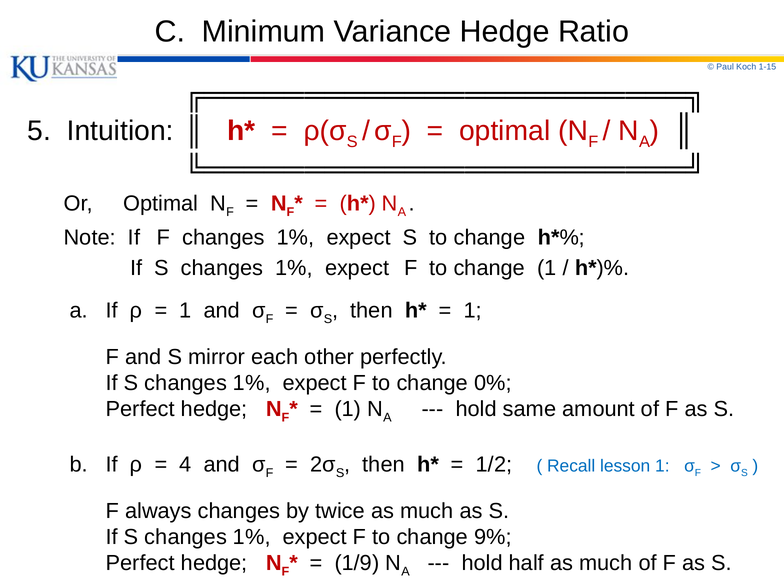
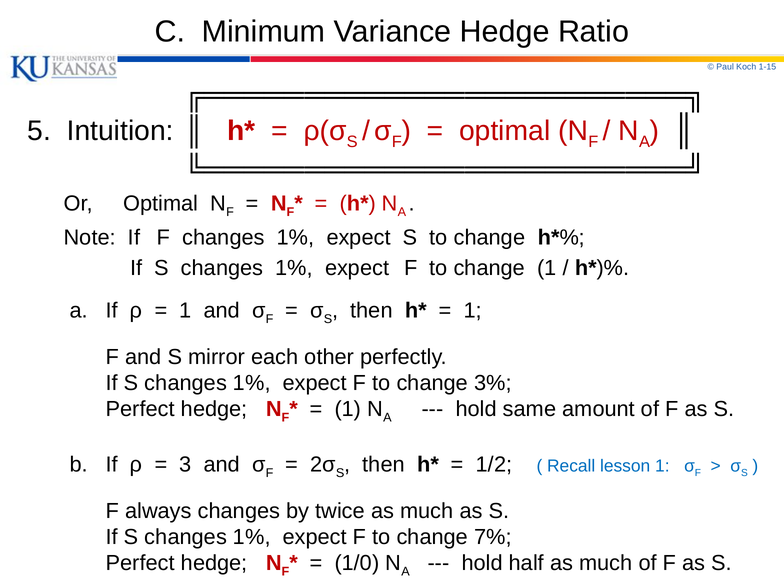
0%: 0% -> 3%
4: 4 -> 3
9%: 9% -> 7%
1/9: 1/9 -> 1/0
